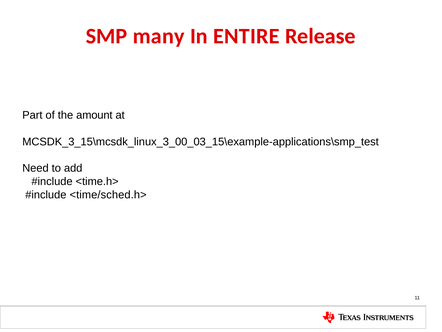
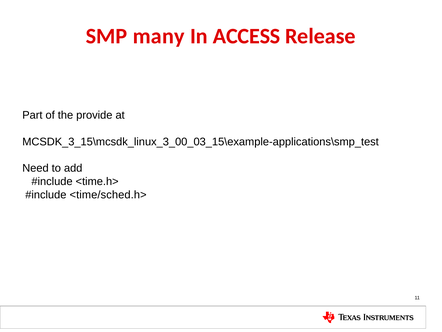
ENTIRE: ENTIRE -> ACCESS
amount: amount -> provide
